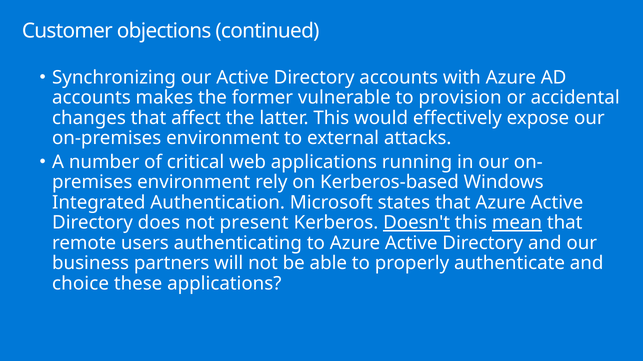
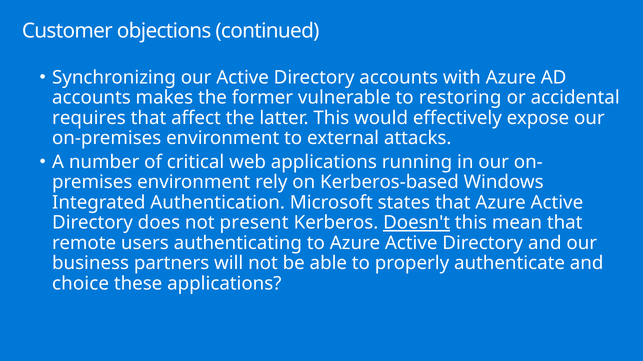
provision: provision -> restoring
changes: changes -> requires
mean underline: present -> none
